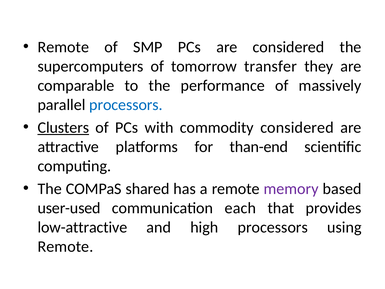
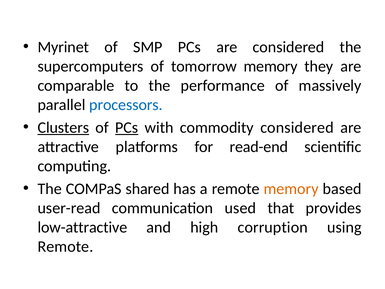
Remote at (63, 47): Remote -> Myrinet
tomorrow transfer: transfer -> memory
PCs at (127, 127) underline: none -> present
than-end: than-end -> read-end
memory at (291, 189) colour: purple -> orange
user-used: user-used -> user-read
each: each -> used
high processors: processors -> corruption
